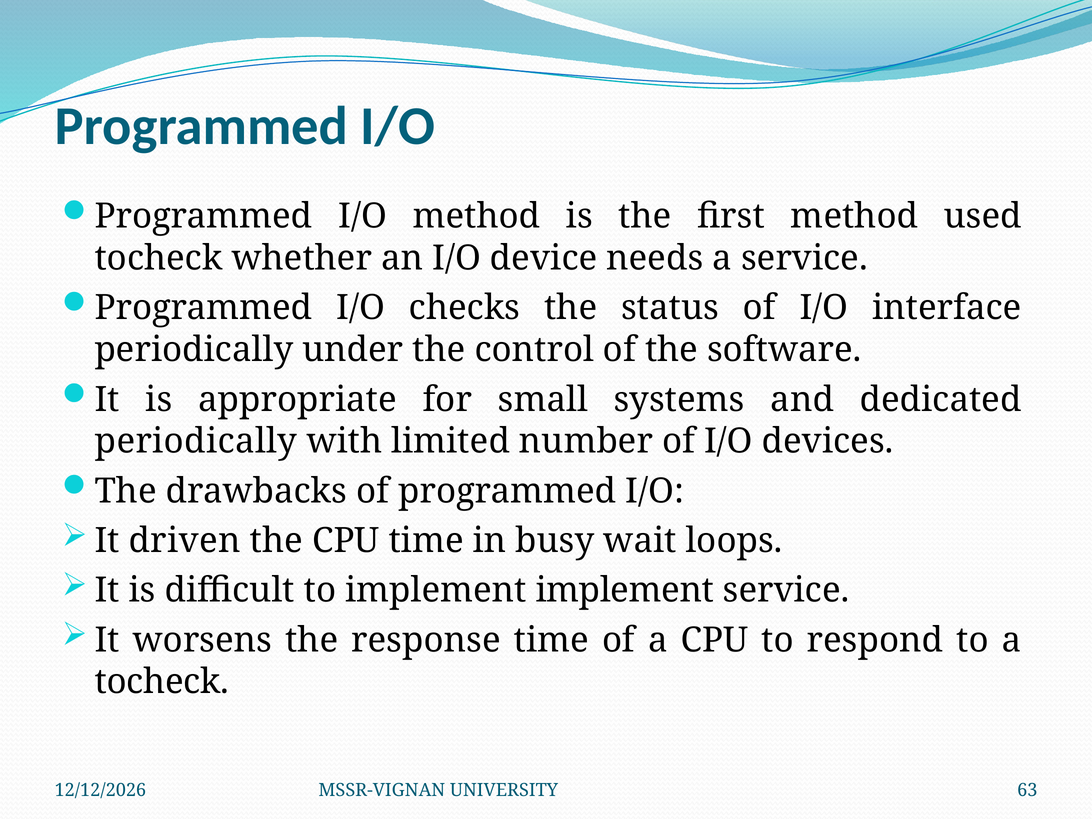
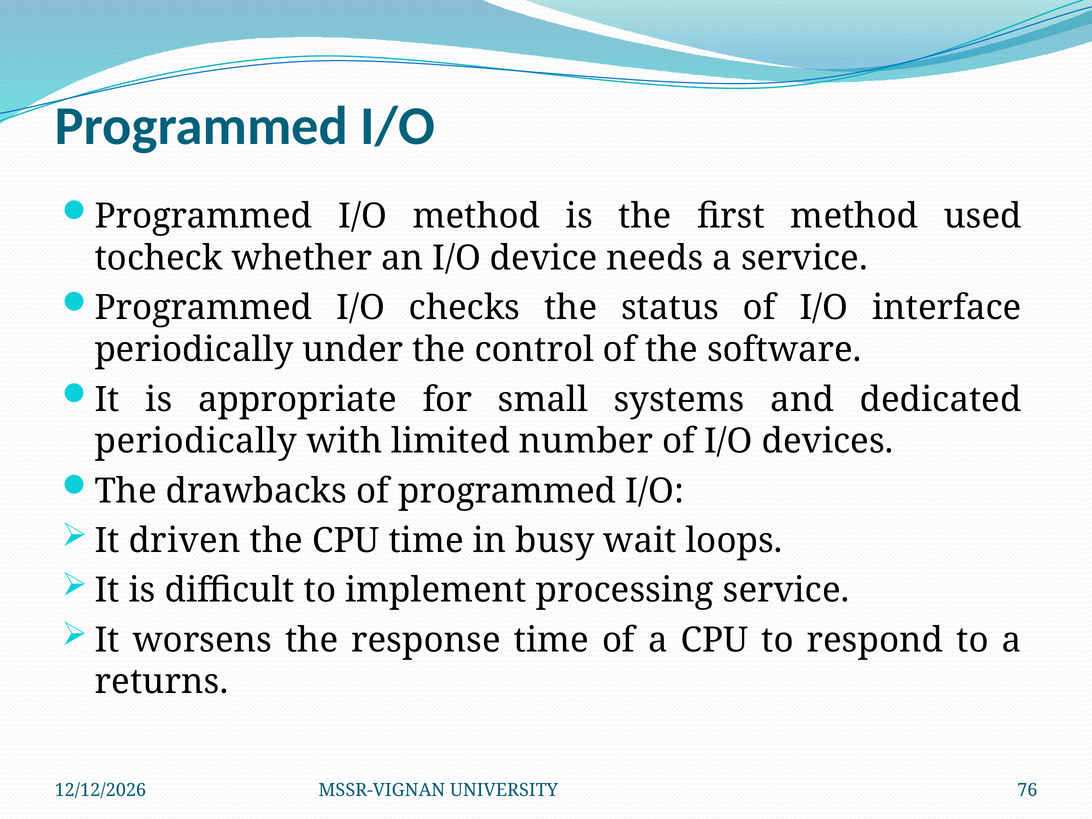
implement implement: implement -> processing
tocheck at (162, 682): tocheck -> returns
63: 63 -> 76
